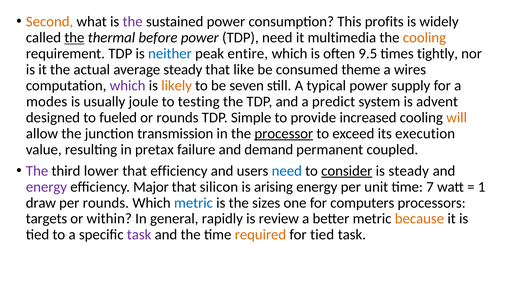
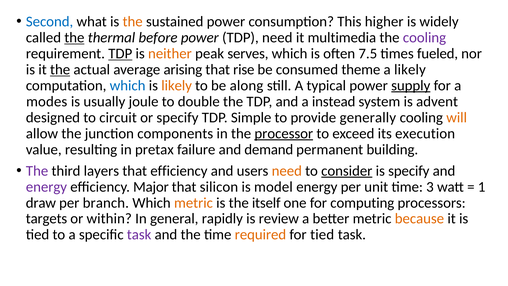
Second colour: orange -> blue
the at (133, 22) colour: purple -> orange
profits: profits -> higher
cooling at (424, 38) colour: orange -> purple
TDP at (120, 54) underline: none -> present
neither colour: blue -> orange
entire: entire -> serves
9.5: 9.5 -> 7.5
tightly: tightly -> fueled
the at (60, 70) underline: none -> present
average steady: steady -> arising
like: like -> rise
a wires: wires -> likely
which at (128, 85) colour: purple -> blue
seven: seven -> along
supply underline: none -> present
testing: testing -> double
predict: predict -> instead
fueled: fueled -> circuit
or rounds: rounds -> specify
increased: increased -> generally
transmission: transmission -> components
coupled: coupled -> building
lower: lower -> layers
need at (287, 171) colour: blue -> orange
is steady: steady -> specify
arising: arising -> model
7: 7 -> 3
per rounds: rounds -> branch
metric at (193, 203) colour: blue -> orange
sizes: sizes -> itself
computers: computers -> computing
